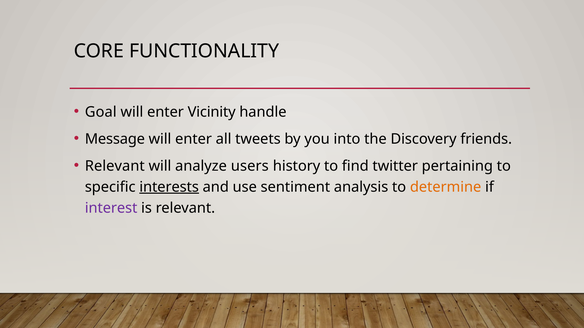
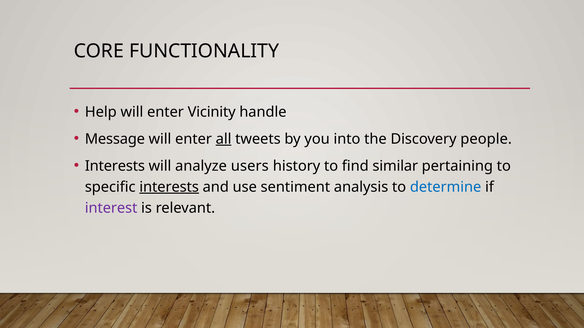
Goal: Goal -> Help
all underline: none -> present
friends: friends -> people
Relevant at (115, 166): Relevant -> Interests
twitter: twitter -> similar
determine colour: orange -> blue
